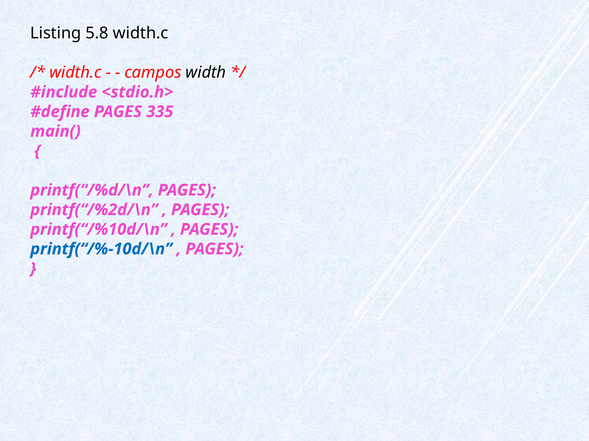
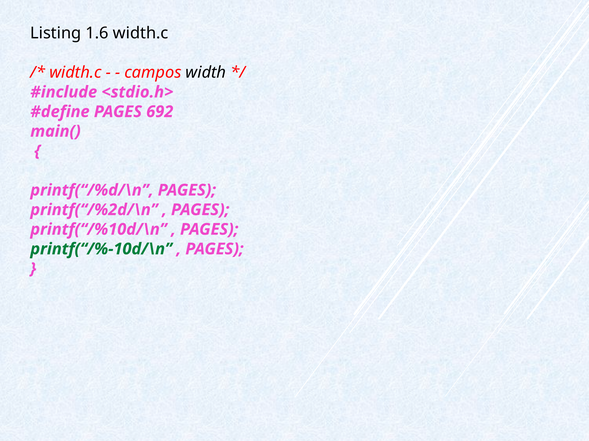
5.8: 5.8 -> 1.6
335: 335 -> 692
printf(“/%-10d/\n colour: blue -> green
